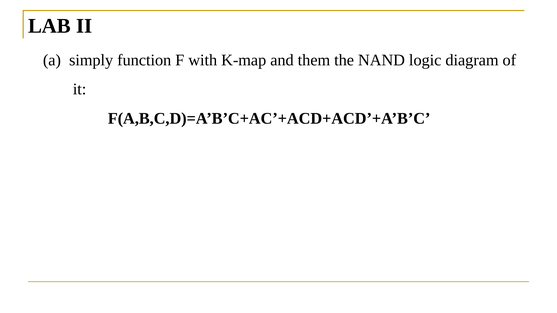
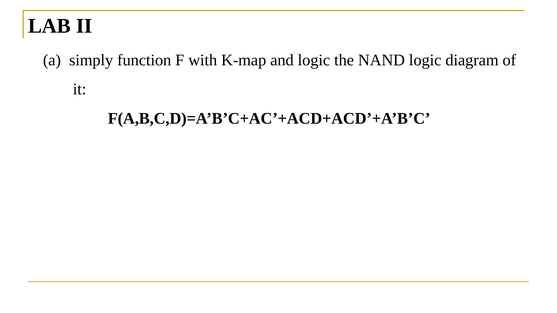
and them: them -> logic
